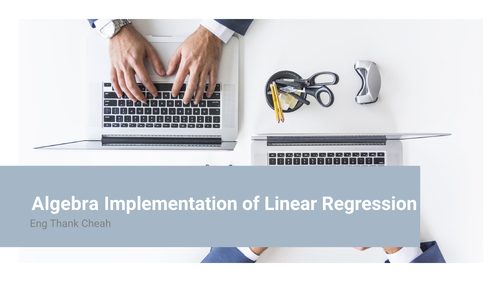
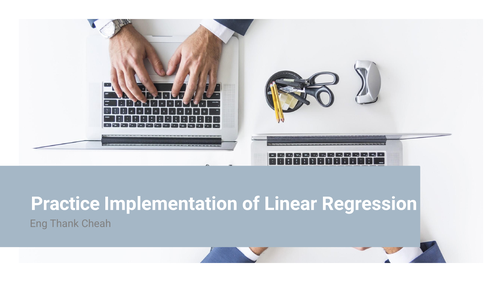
Algebra: Algebra -> Practice
